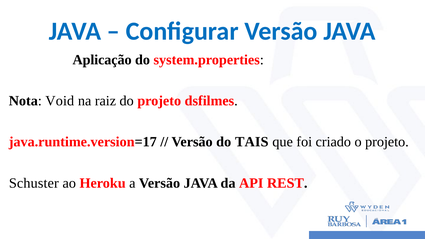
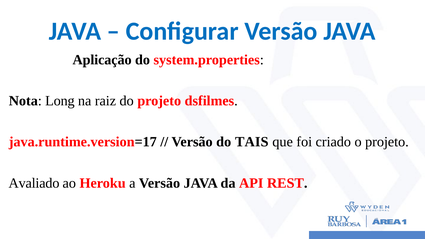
Void: Void -> Long
Schuster: Schuster -> Avaliado
